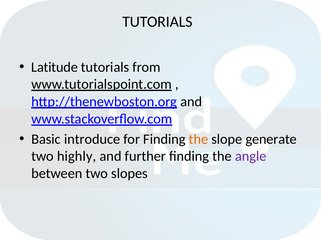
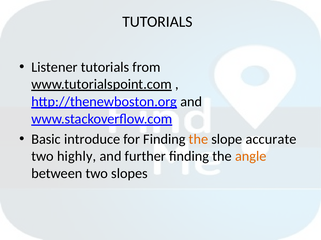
Latitude: Latitude -> Listener
generate: generate -> accurate
angle colour: purple -> orange
